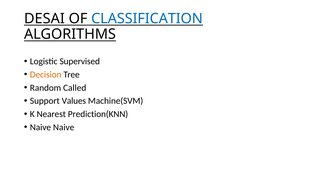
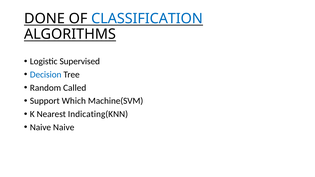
DESAI: DESAI -> DONE
Decision colour: orange -> blue
Values: Values -> Which
Prediction(KNN: Prediction(KNN -> Indicating(KNN
